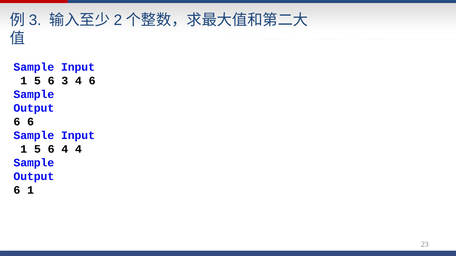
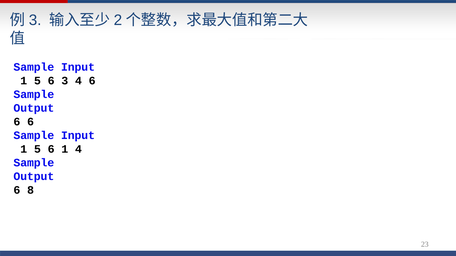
6 4: 4 -> 1
6 1: 1 -> 8
